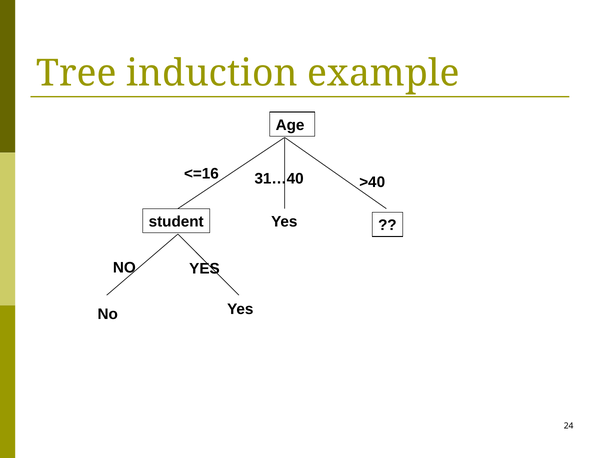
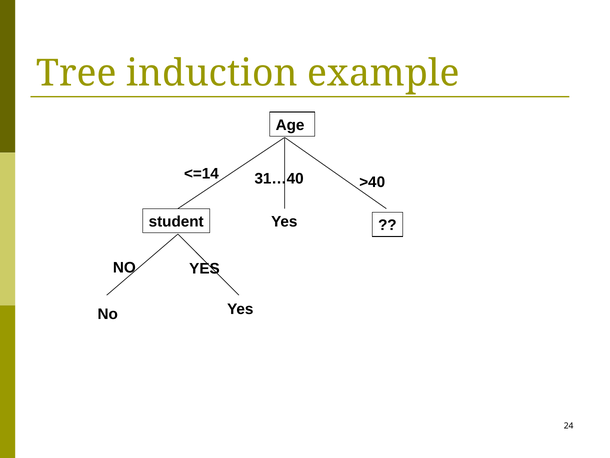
<=16: <=16 -> <=14
